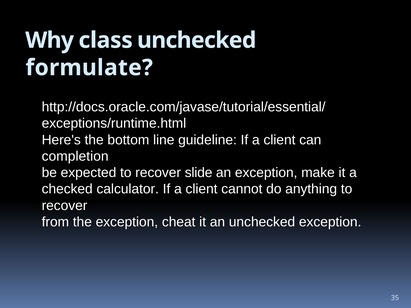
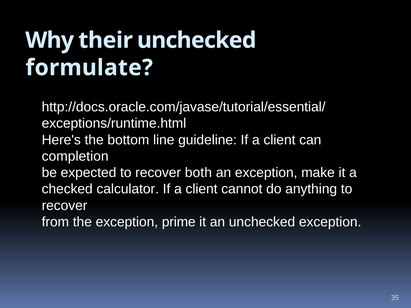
class: class -> their
slide: slide -> both
cheat: cheat -> prime
